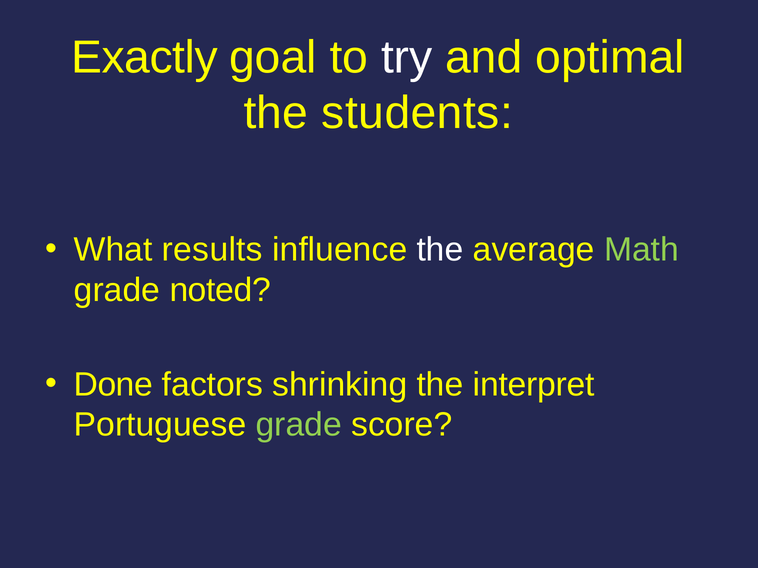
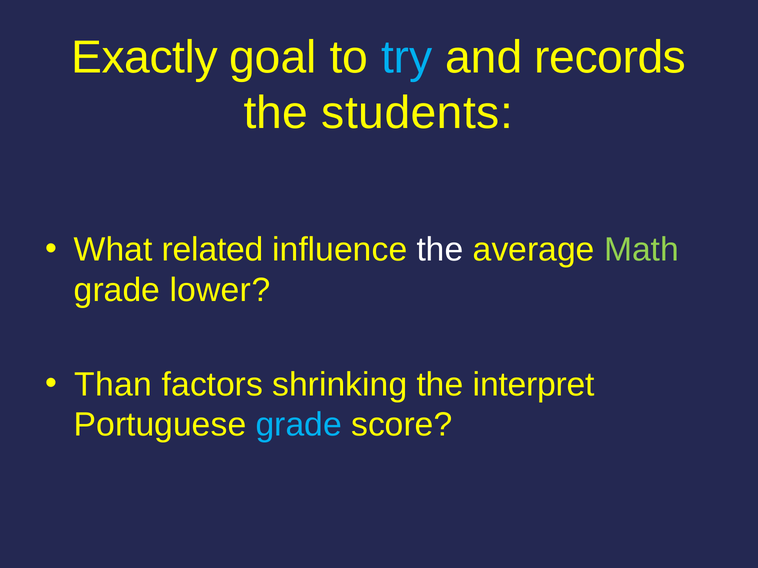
try colour: white -> light blue
optimal: optimal -> records
results: results -> related
noted: noted -> lower
Done: Done -> Than
grade at (299, 425) colour: light green -> light blue
